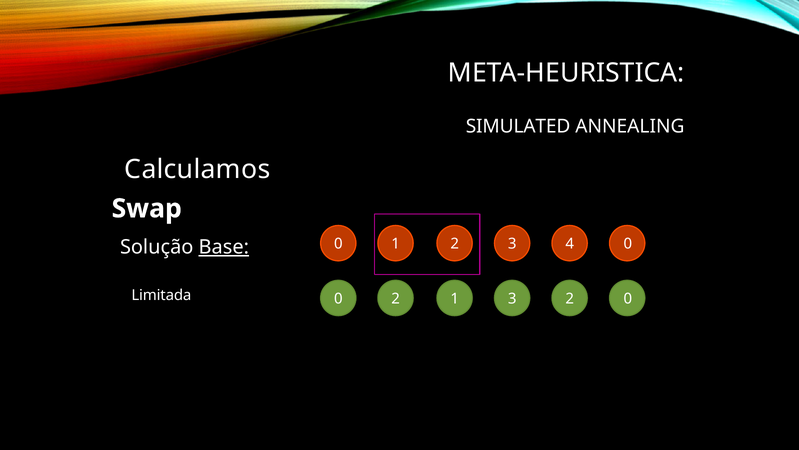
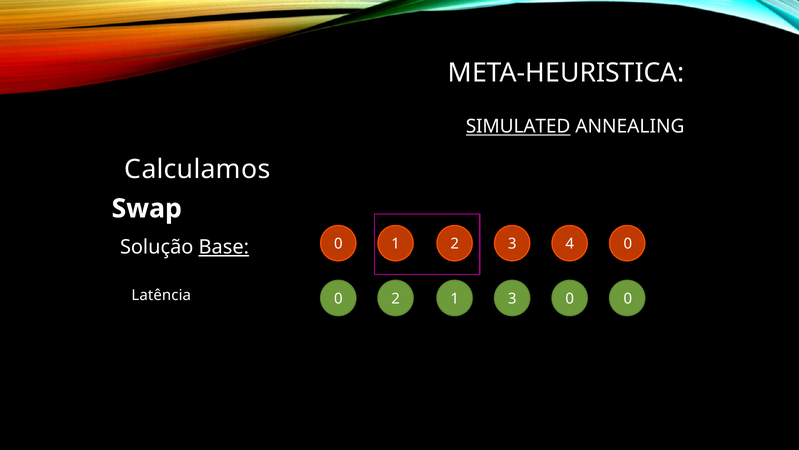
SIMULATED underline: none -> present
Limitada: Limitada -> Latência
3 2: 2 -> 0
